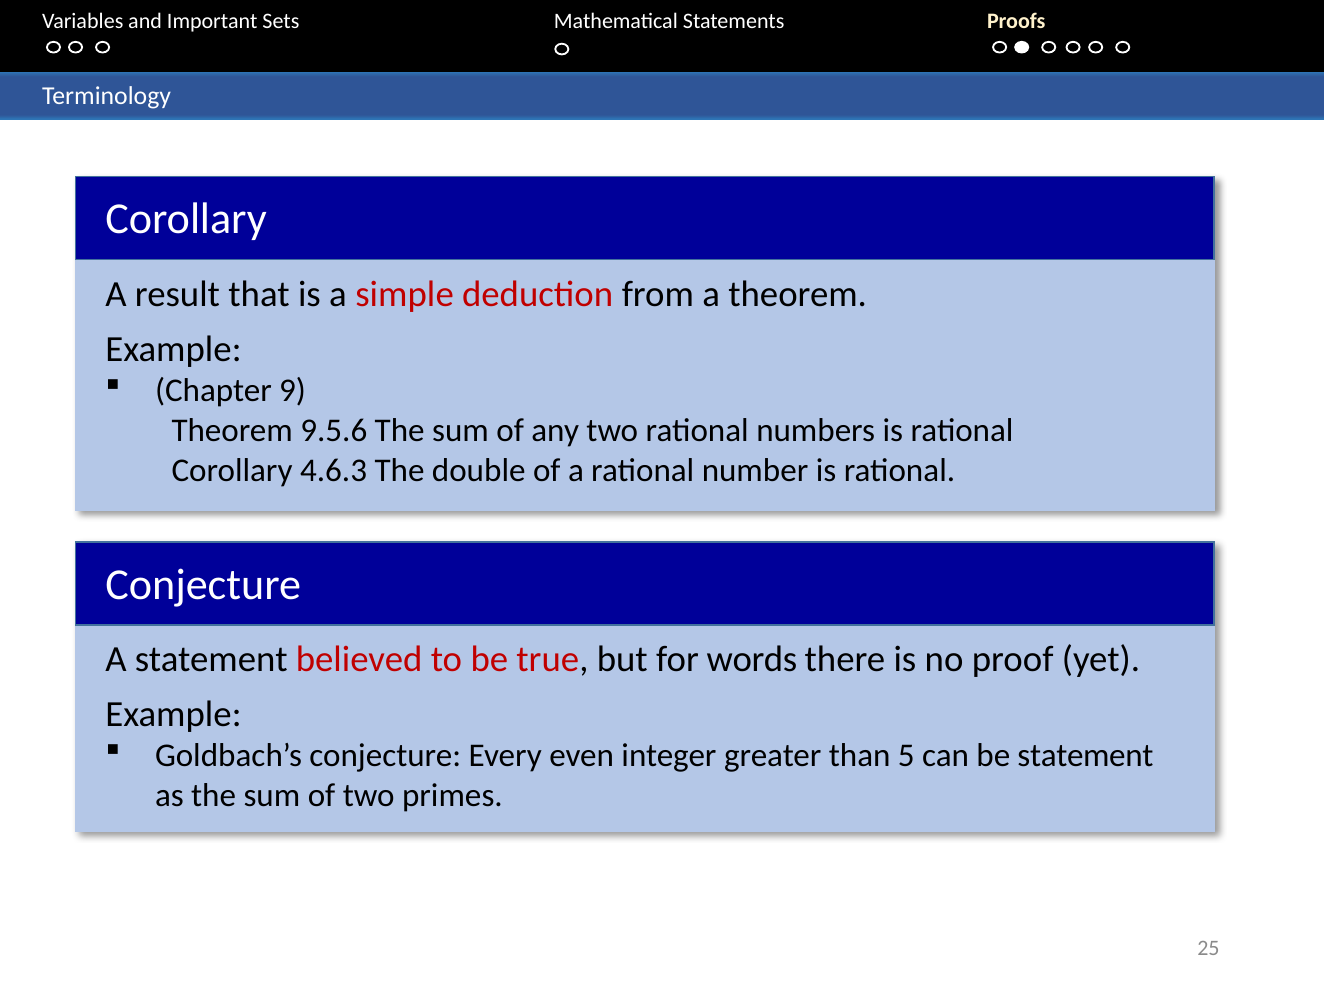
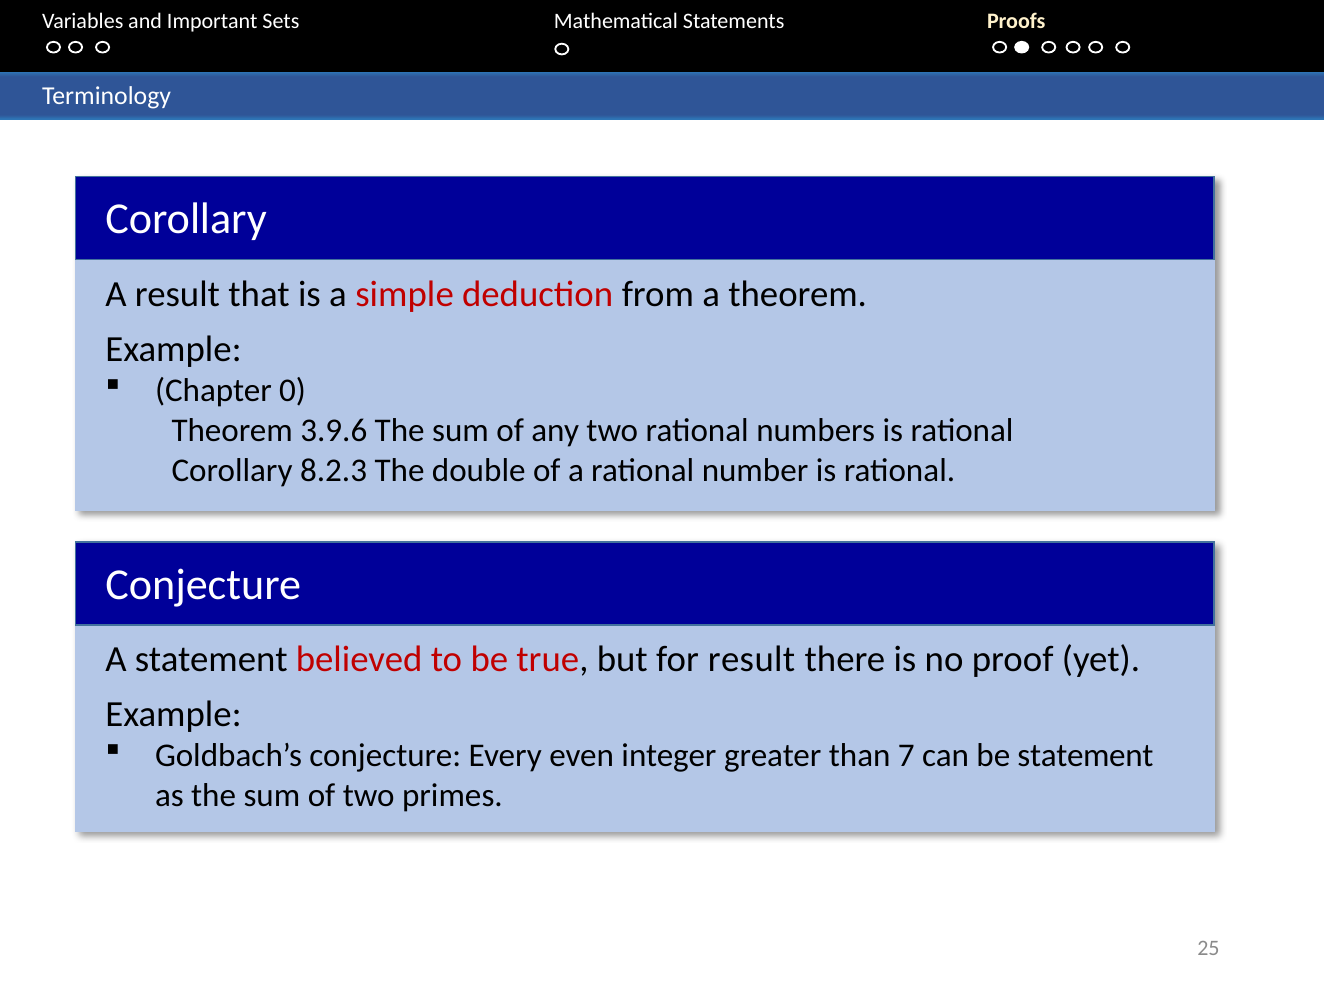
9: 9 -> 0
9.5.6: 9.5.6 -> 3.9.6
4.6.3: 4.6.3 -> 8.2.3
for words: words -> result
5: 5 -> 7
